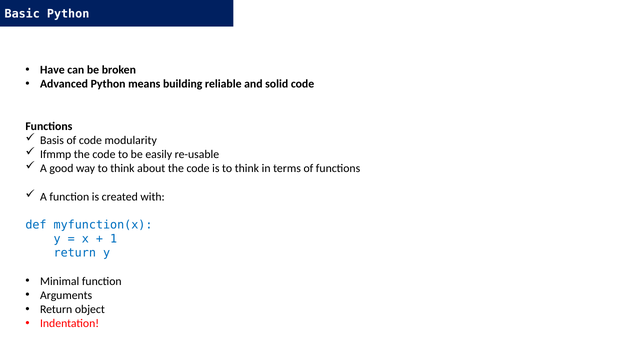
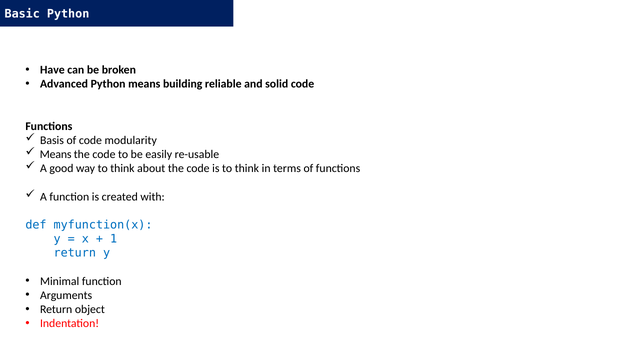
Ifmmp at (56, 154): Ifmmp -> Means
